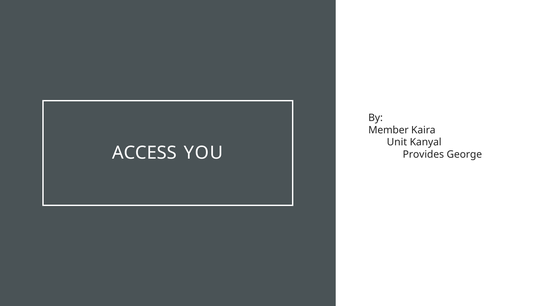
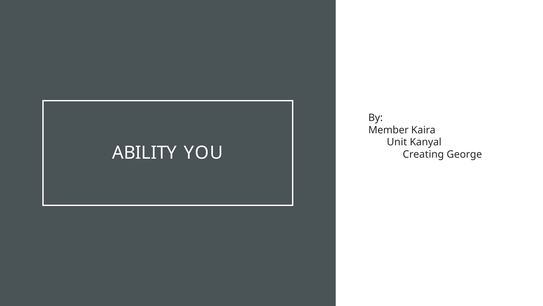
ACCESS: ACCESS -> ABILITY
Provides: Provides -> Creating
